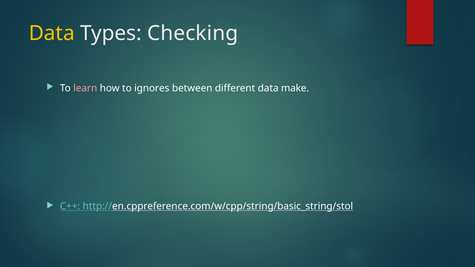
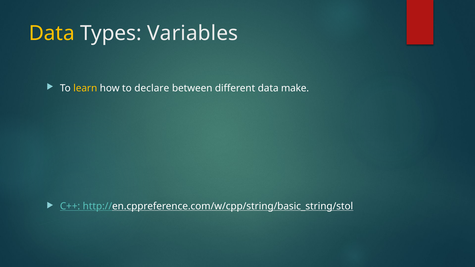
Checking: Checking -> Variables
learn colour: pink -> yellow
ignores: ignores -> declare
